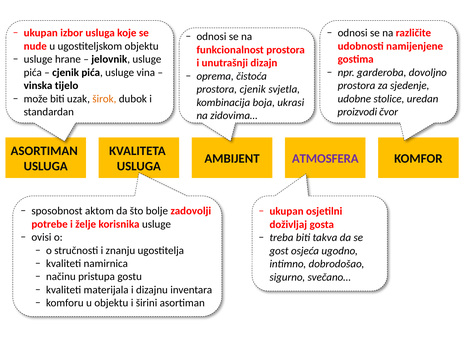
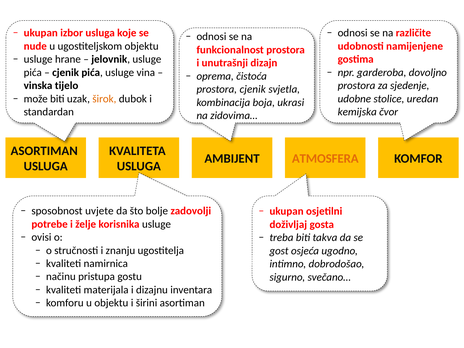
proizvodi: proizvodi -> kemijska
ATMOSFERA colour: purple -> orange
aktom: aktom -> uvjete
